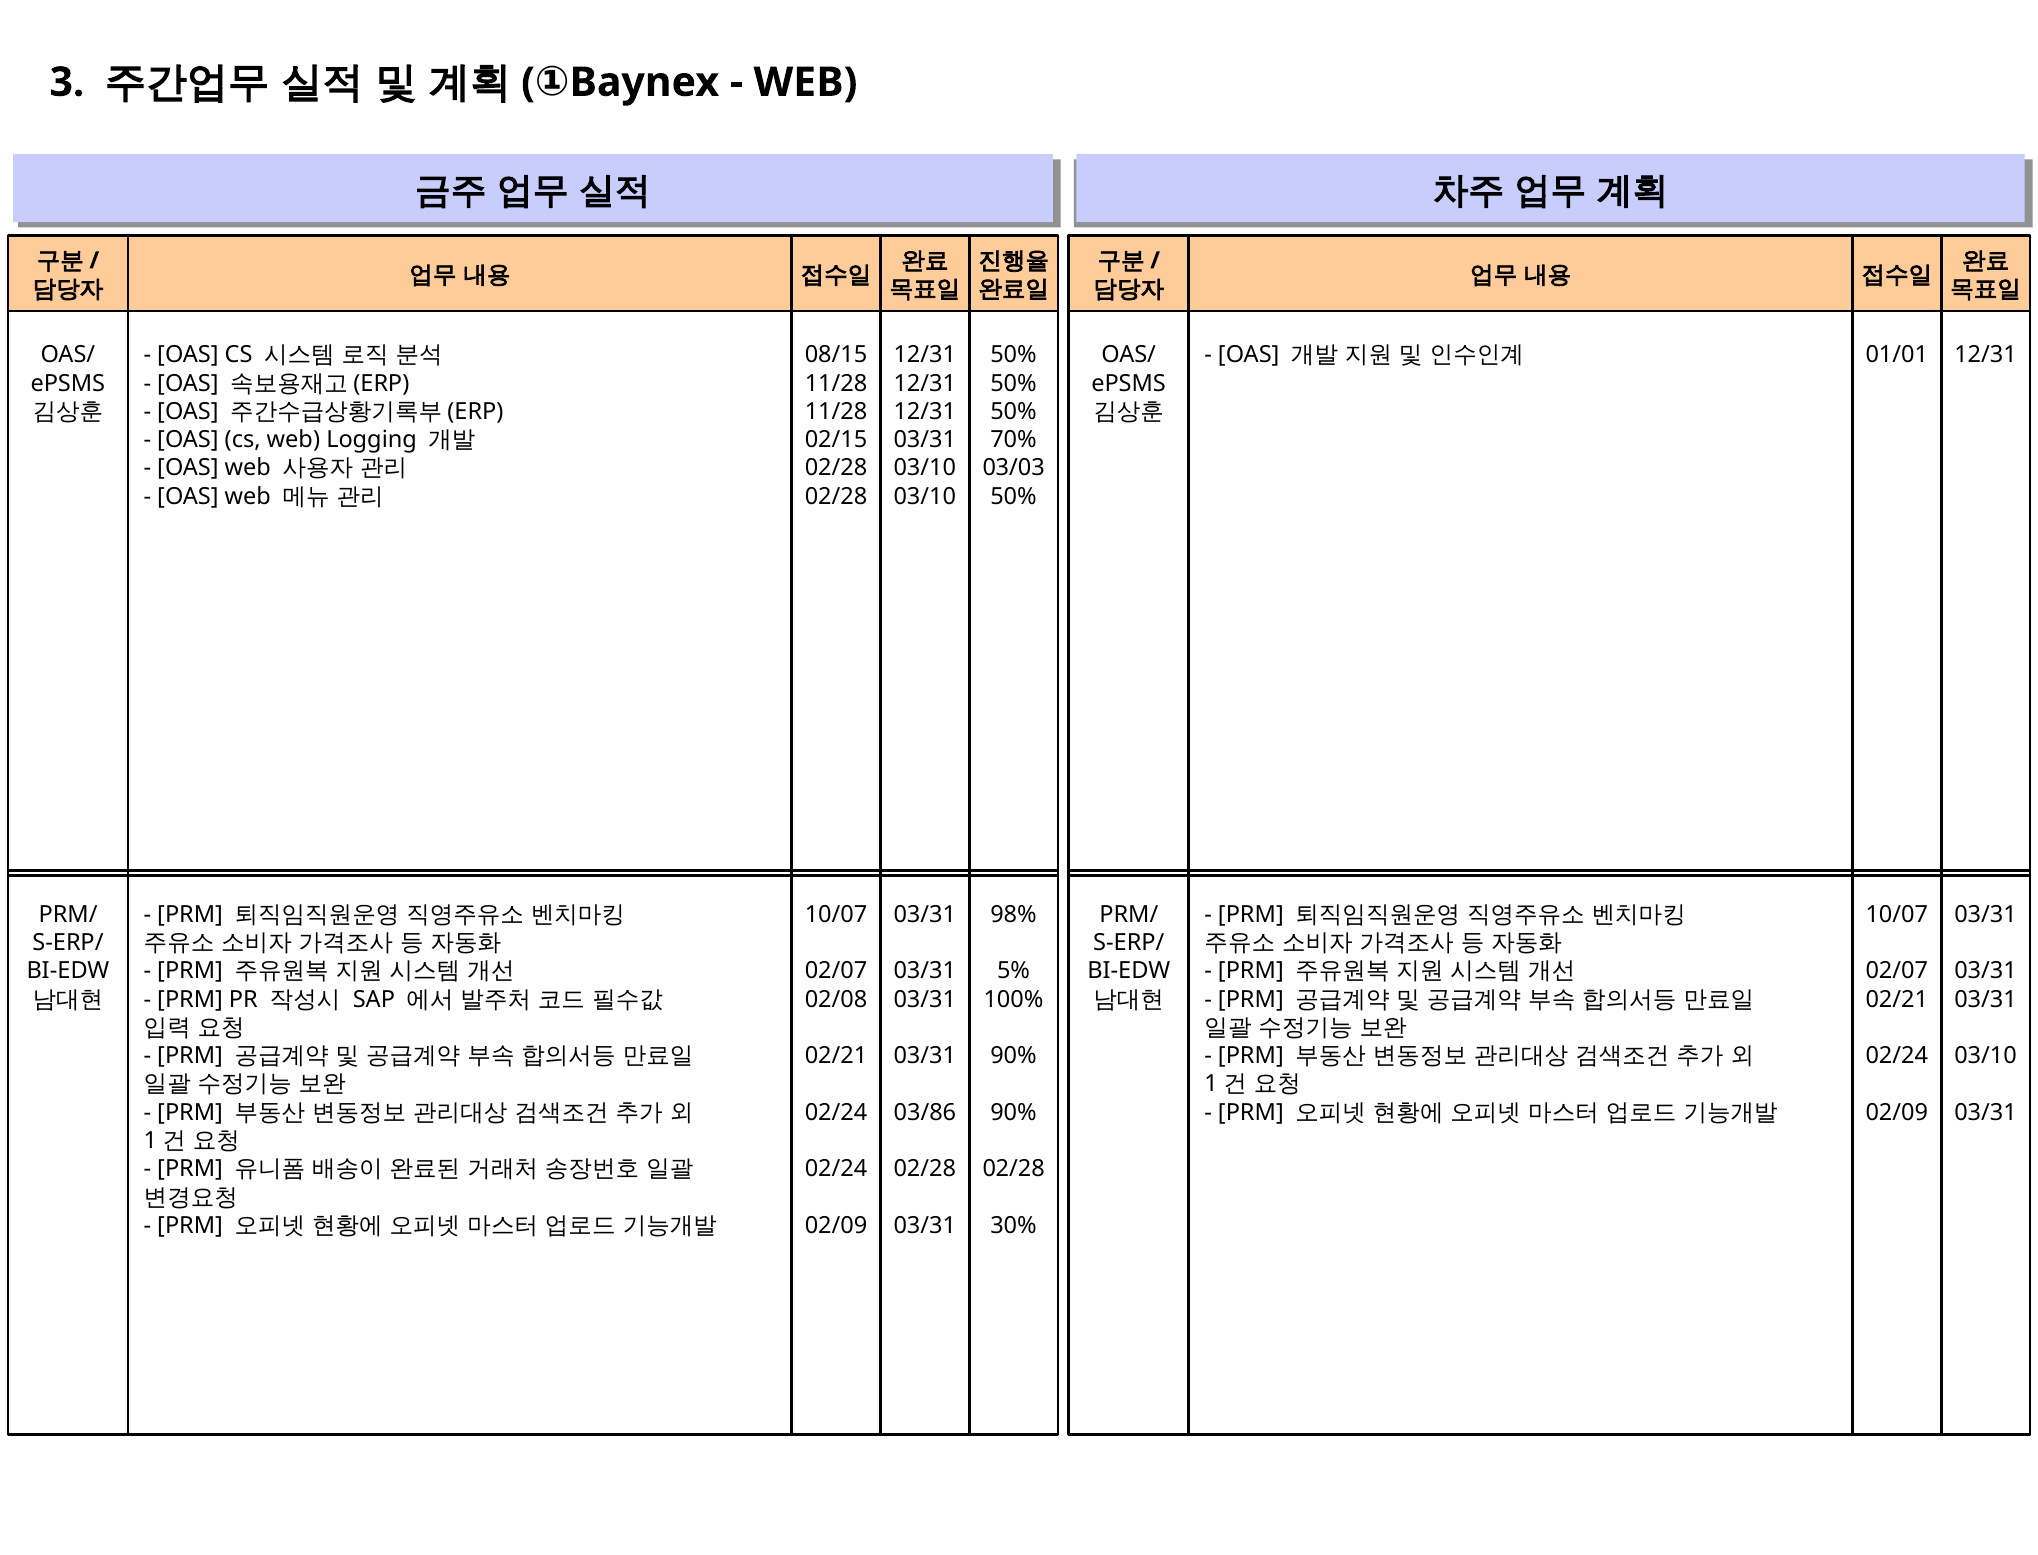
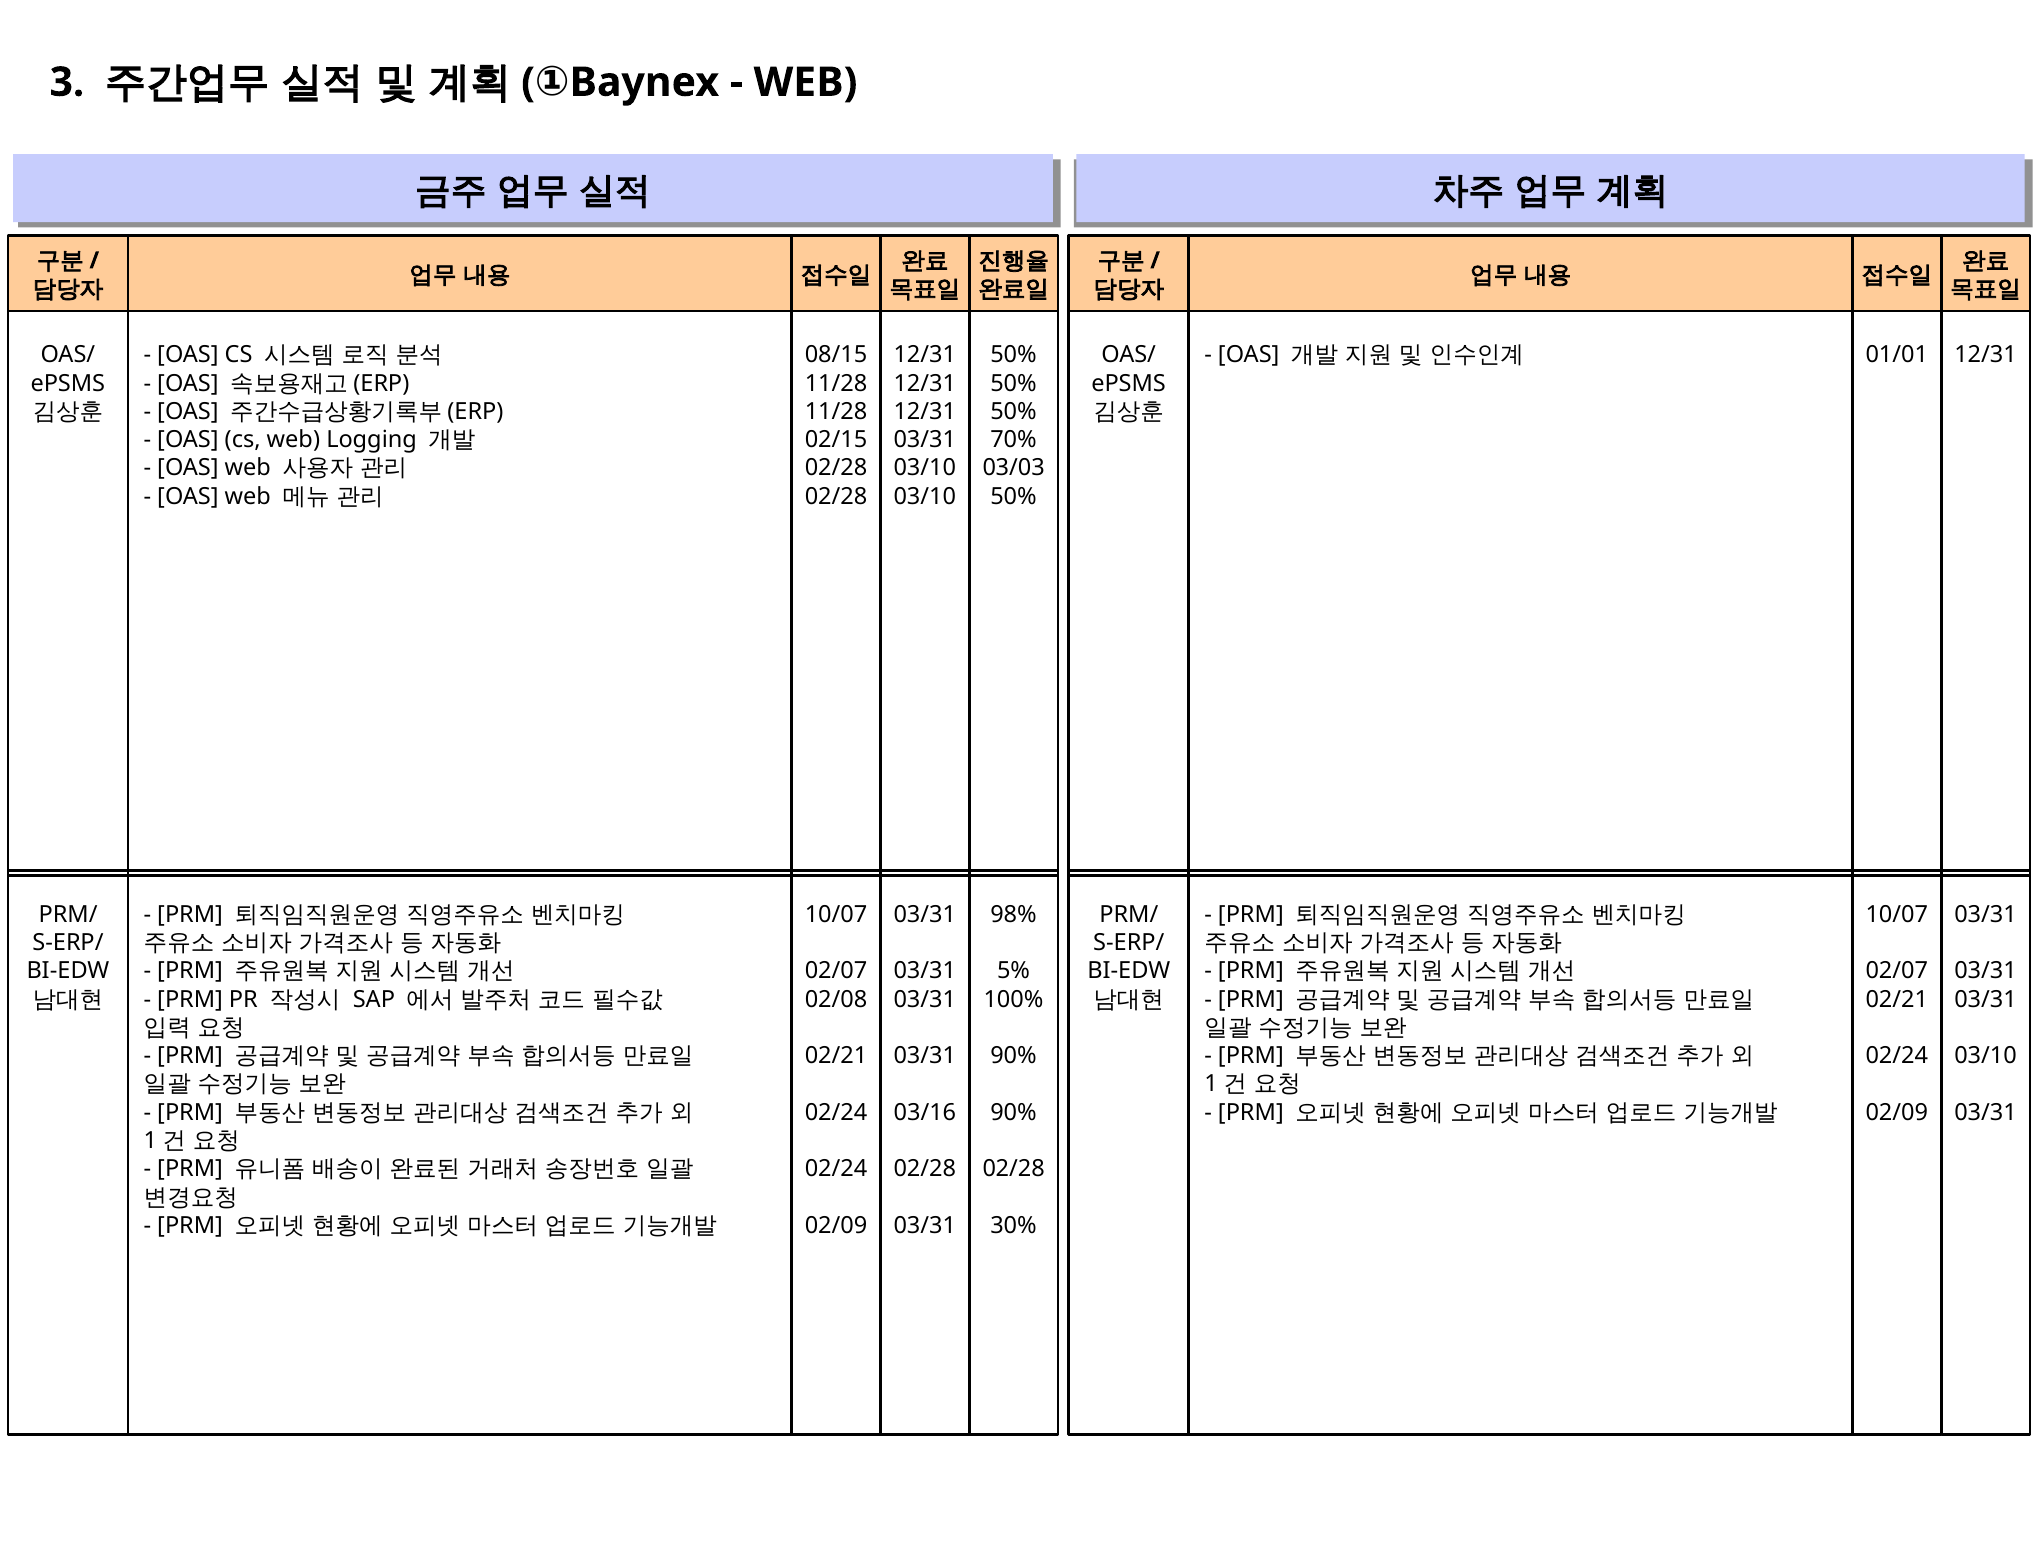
03/86: 03/86 -> 03/16
